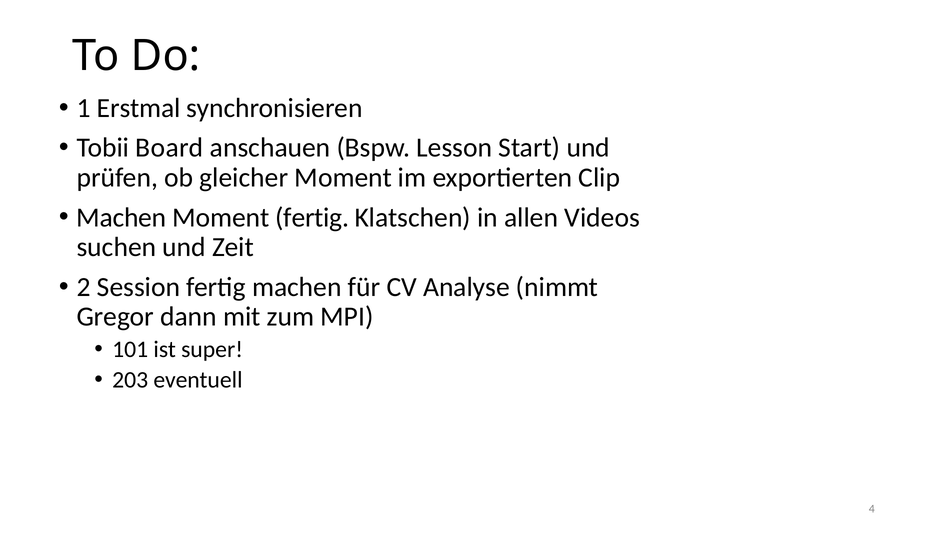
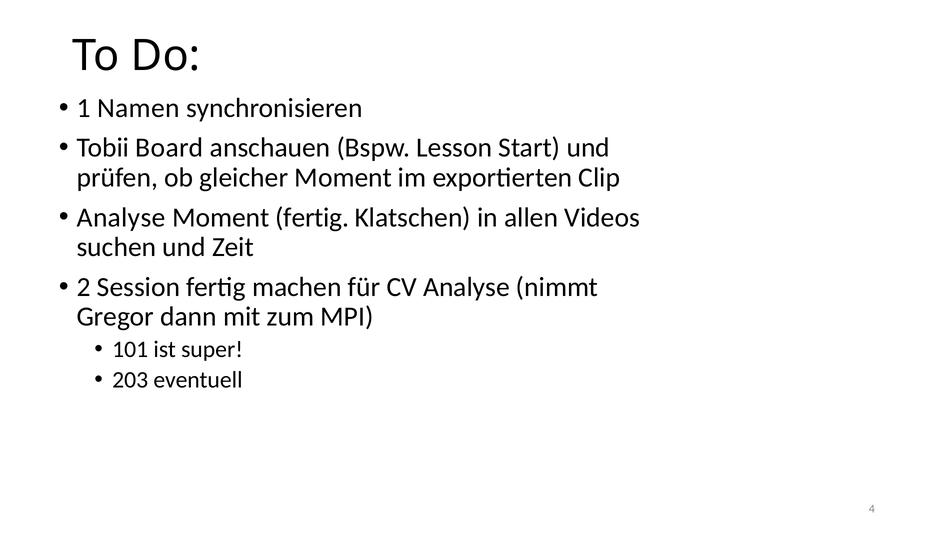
Erstmal: Erstmal -> Namen
Machen at (121, 217): Machen -> Analyse
